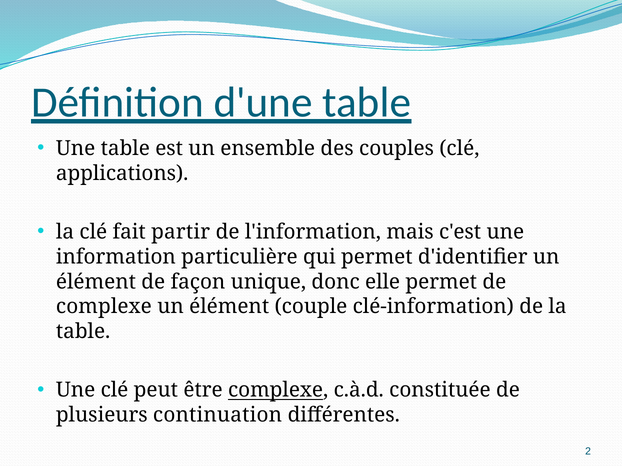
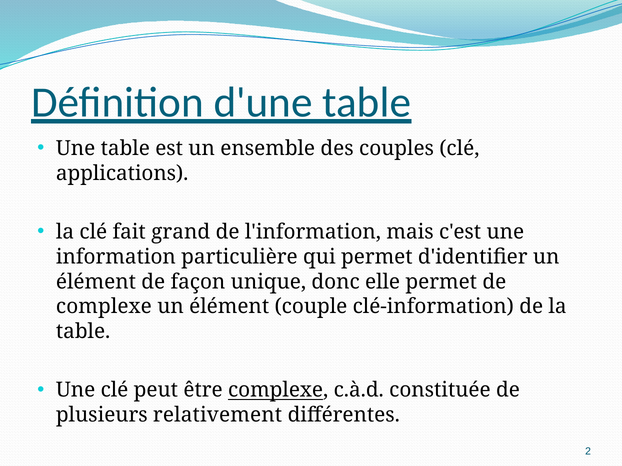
partir: partir -> grand
continuation: continuation -> relativement
